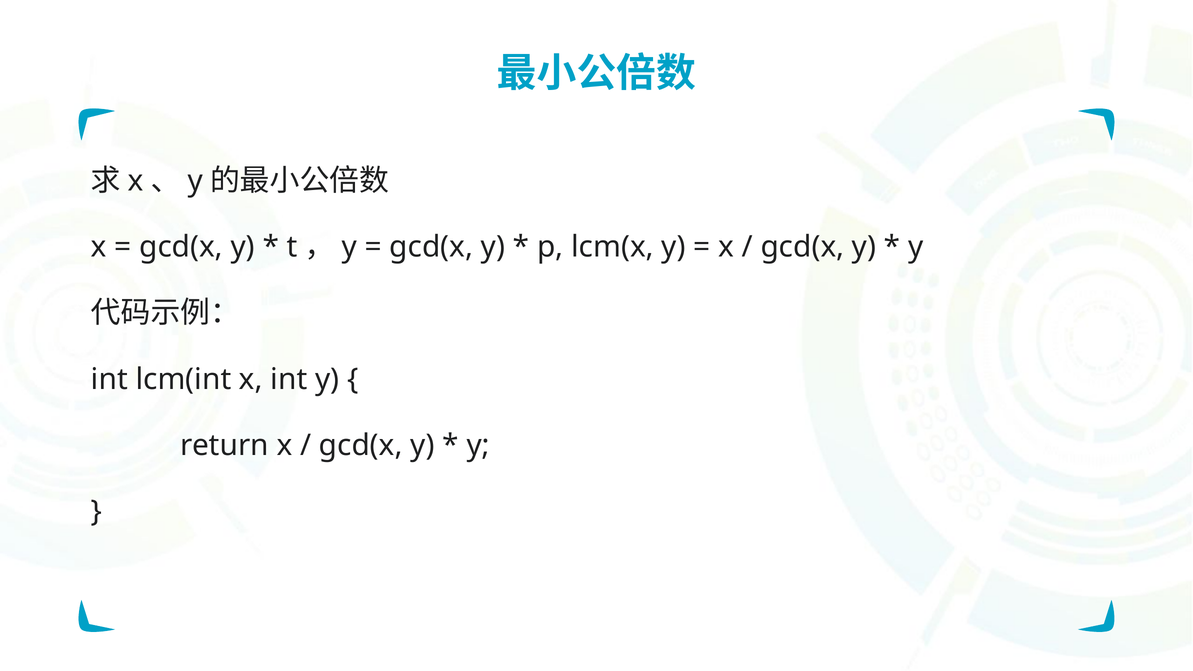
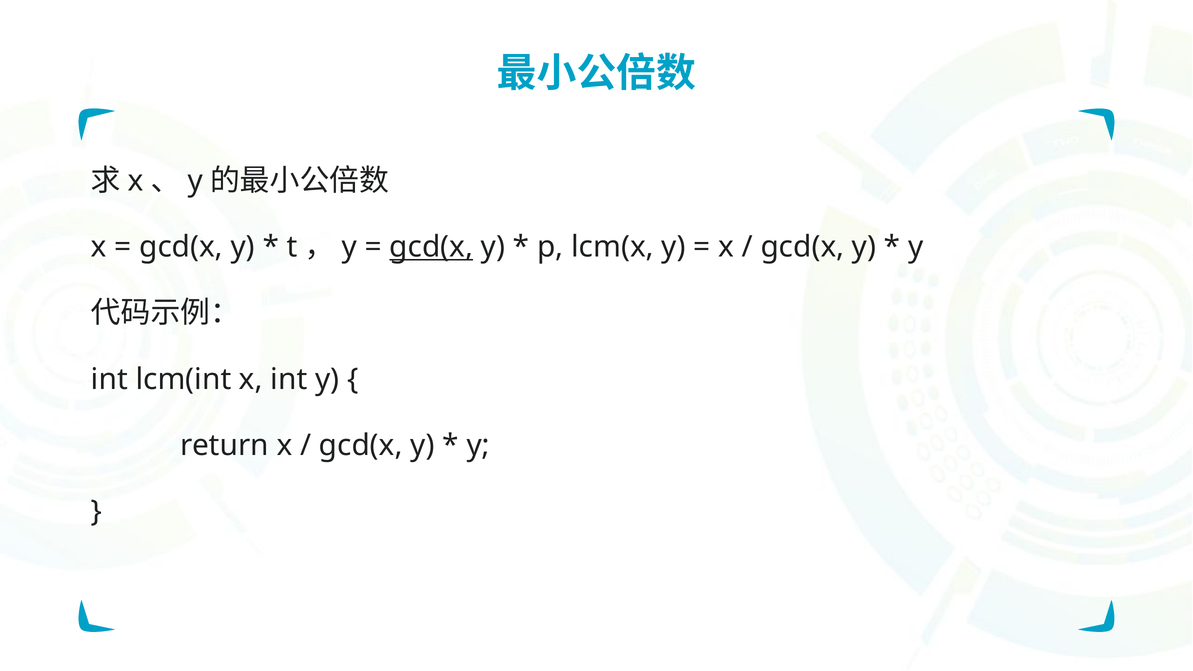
gcd(x at (431, 247) underline: none -> present
